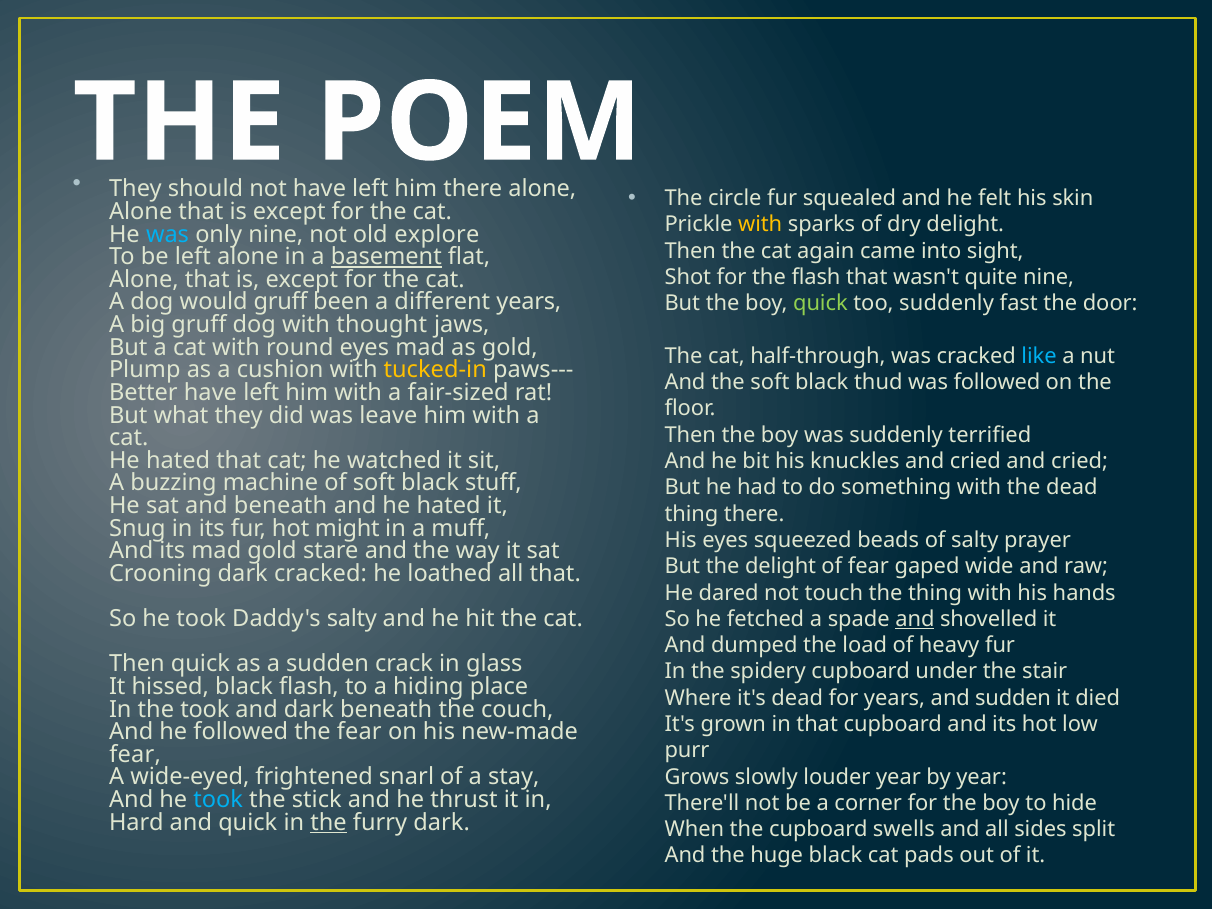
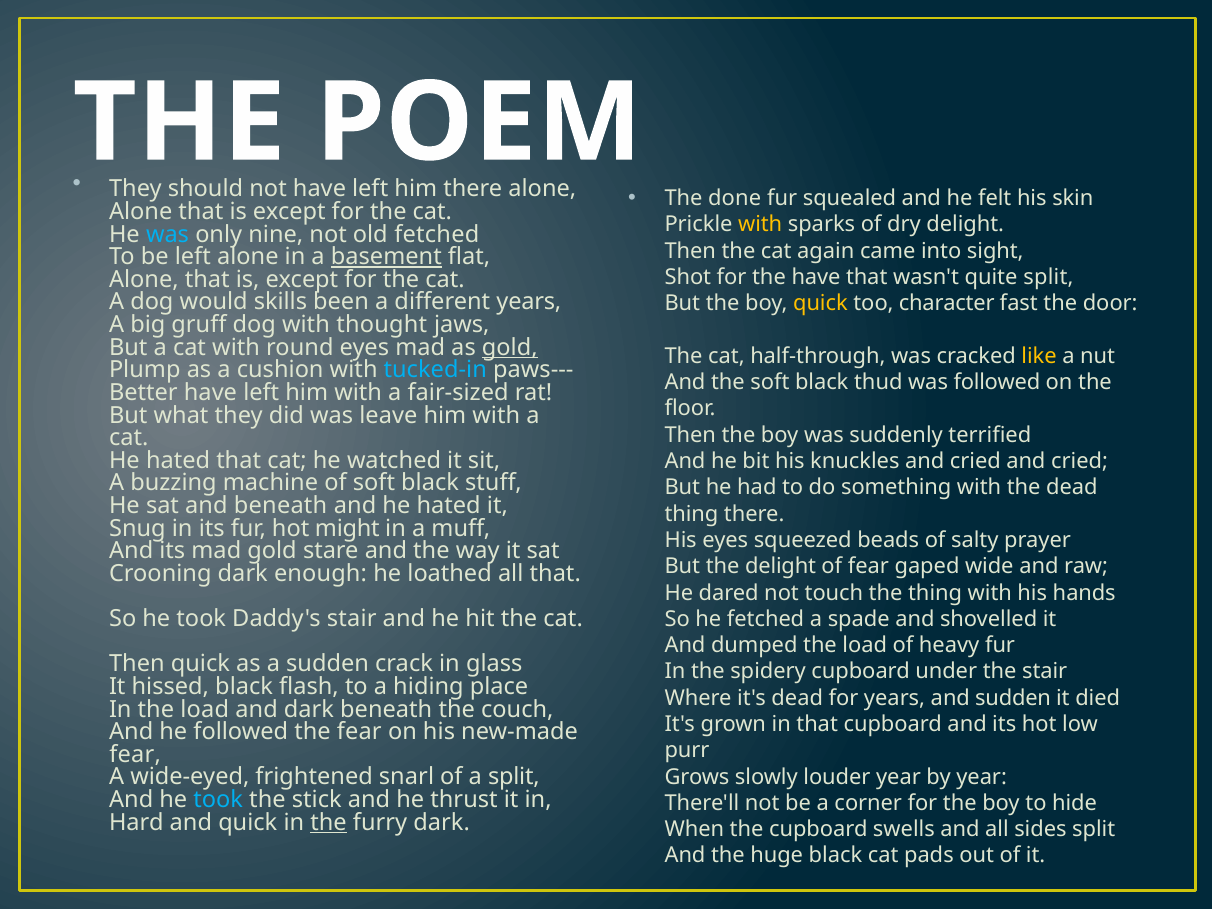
circle: circle -> done
old explore: explore -> fetched
the flash: flash -> have
quite nine: nine -> split
would gruff: gruff -> skills
quick at (820, 304) colour: light green -> yellow
too suddenly: suddenly -> character
gold at (510, 347) underline: none -> present
like colour: light blue -> yellow
tucked-in colour: yellow -> light blue
dark cracked: cracked -> enough
Daddy's salty: salty -> stair
and at (915, 619) underline: present -> none
In the took: took -> load
a stay: stay -> split
